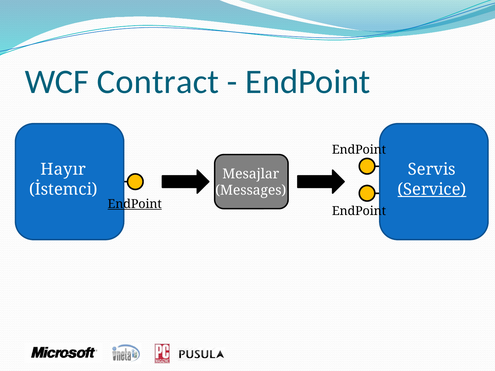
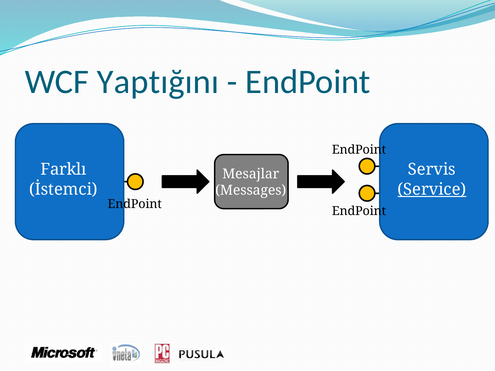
Contract: Contract -> Yaptığını
Hayır: Hayır -> Farklı
EndPoint at (135, 204) underline: present -> none
